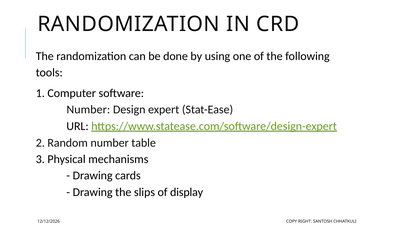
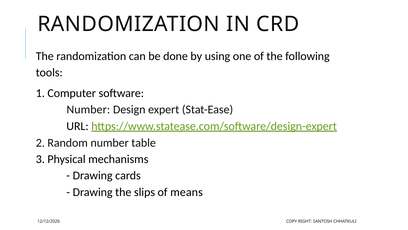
display: display -> means
